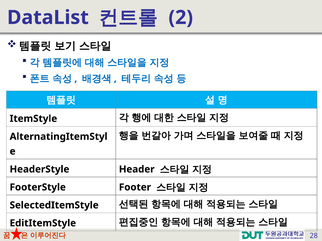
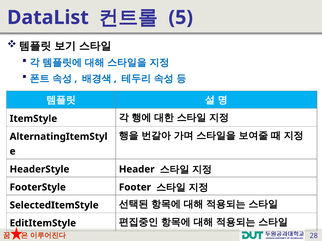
2: 2 -> 5
